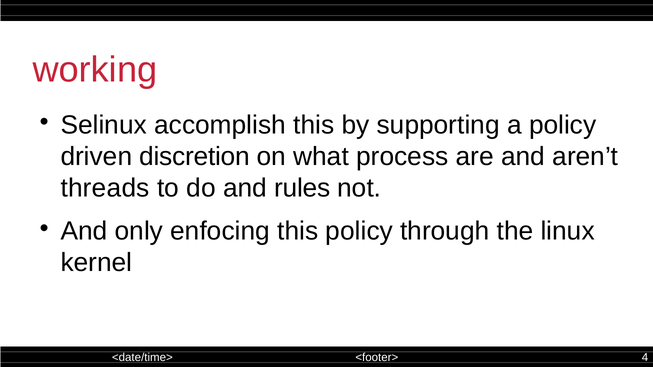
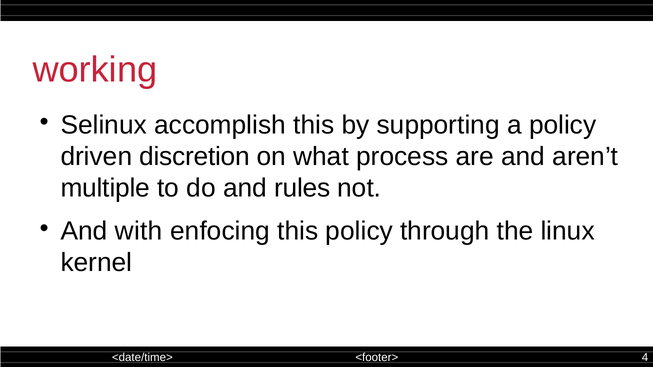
threads: threads -> multiple
only: only -> with
